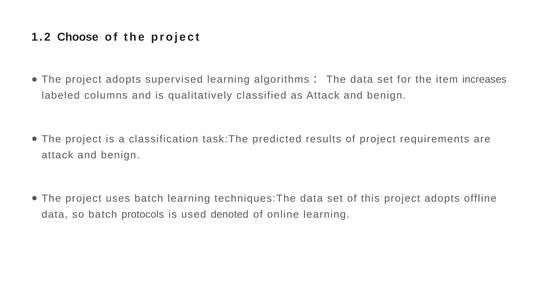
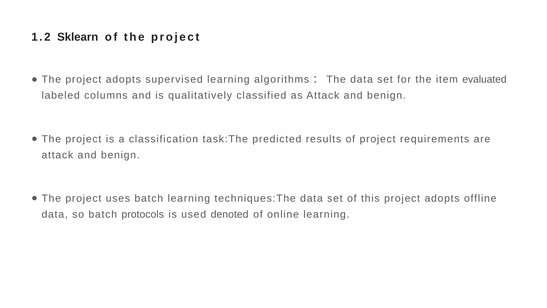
Choose: Choose -> Sklearn
increases: increases -> evaluated
